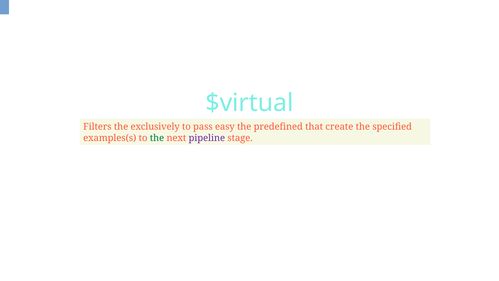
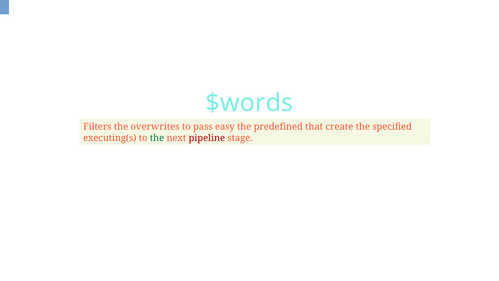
$virtual: $virtual -> $words
exclusively: exclusively -> overwrites
examples(s: examples(s -> executing(s
pipeline colour: purple -> red
